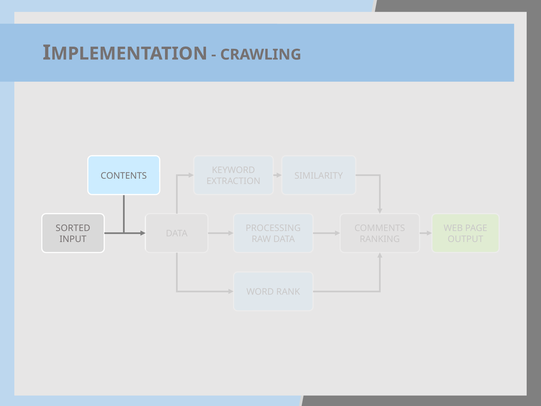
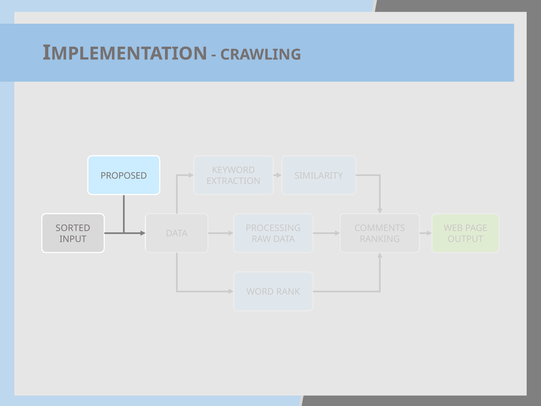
CONTENTS: CONTENTS -> PROPOSED
